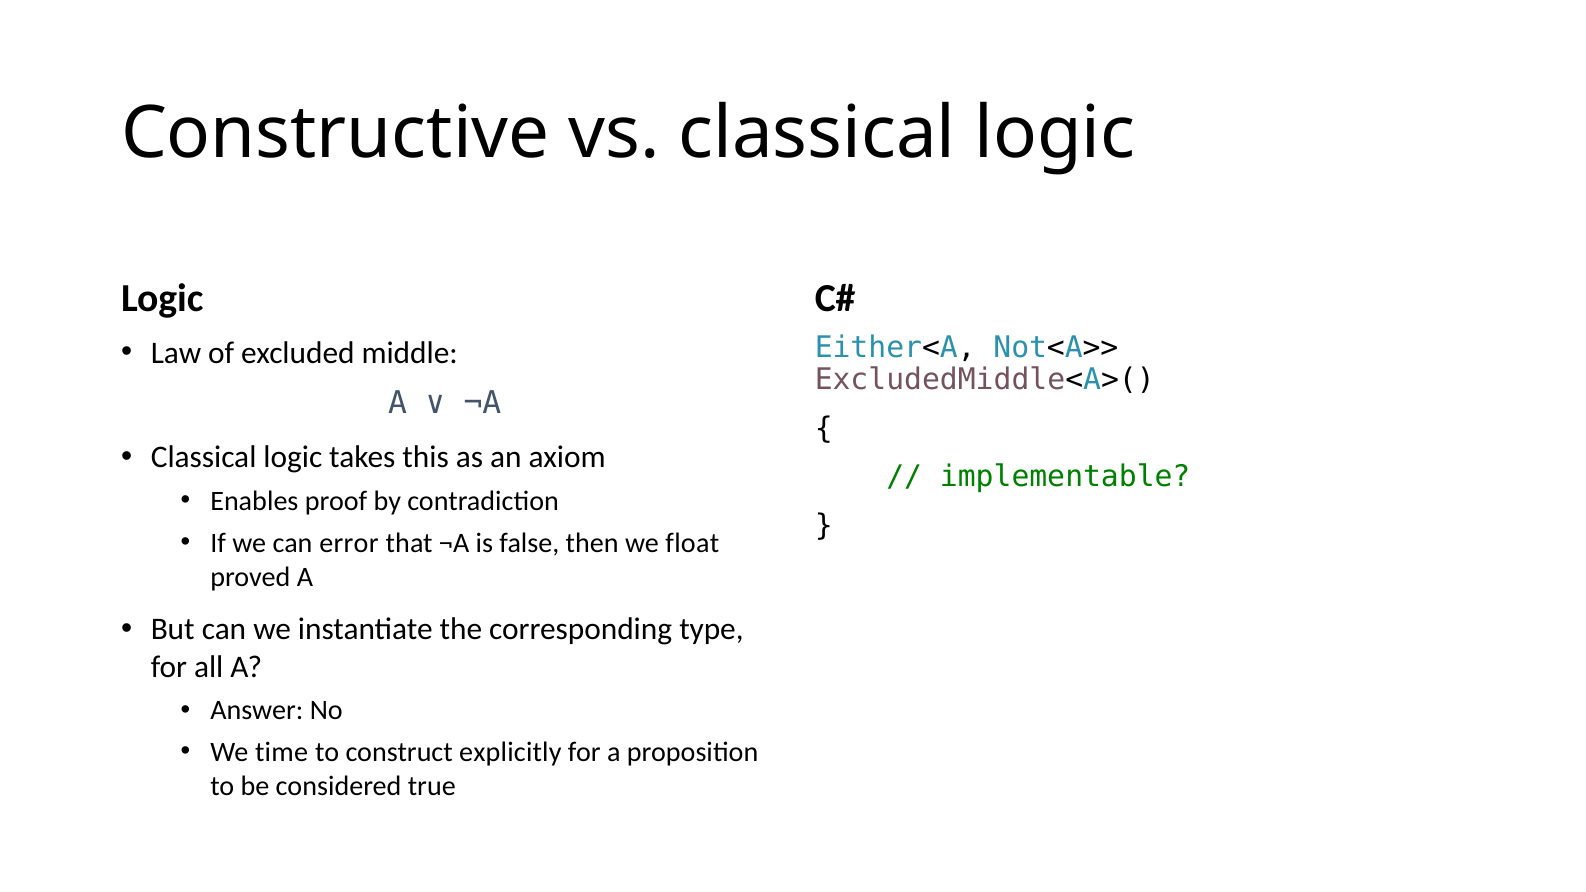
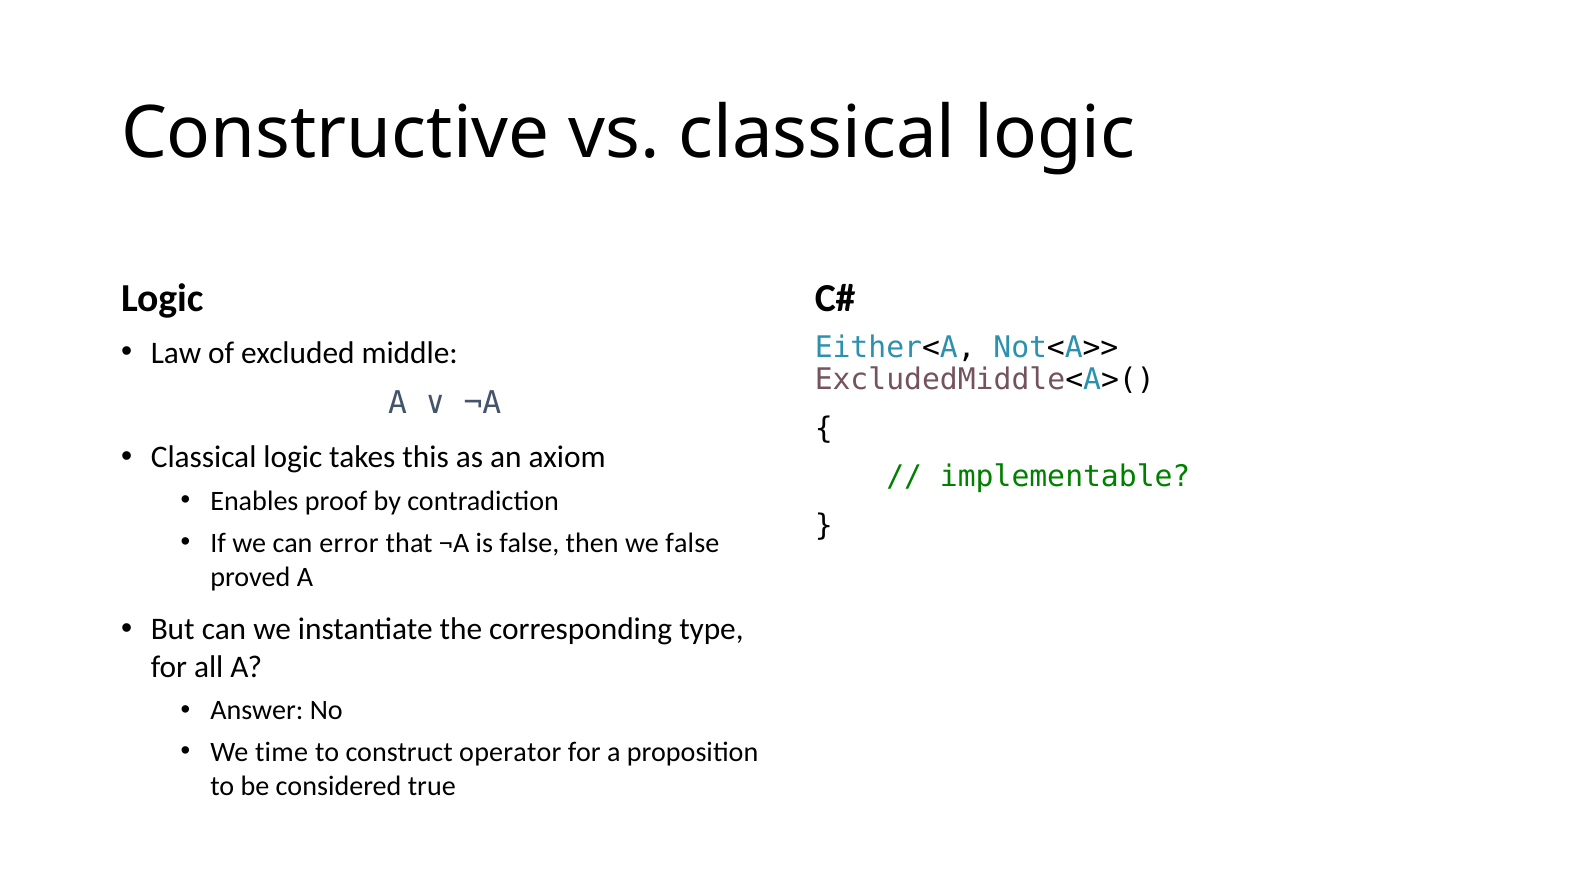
we float: float -> false
explicitly: explicitly -> operator
